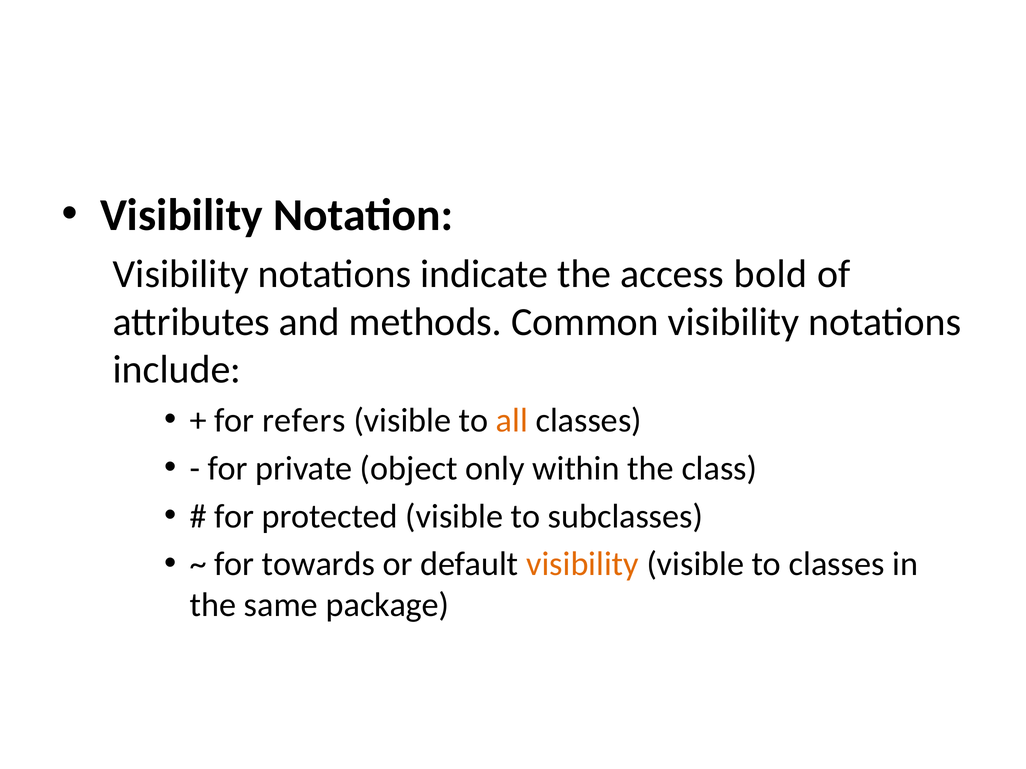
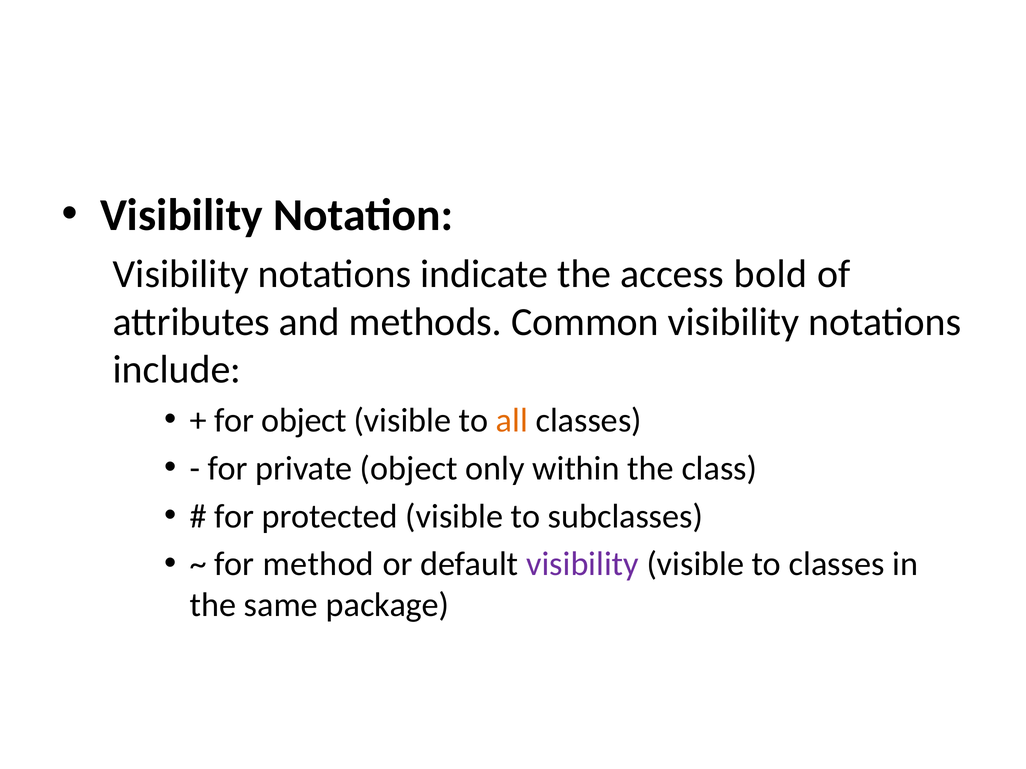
for refers: refers -> object
towards: towards -> method
visibility at (582, 564) colour: orange -> purple
